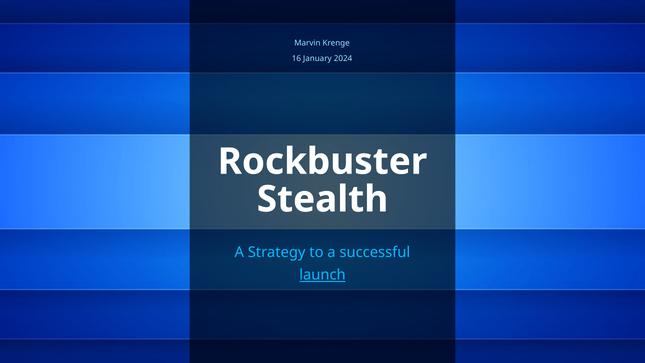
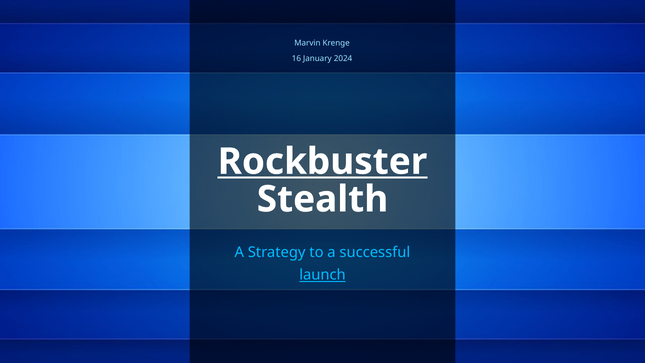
Rockbuster underline: none -> present
